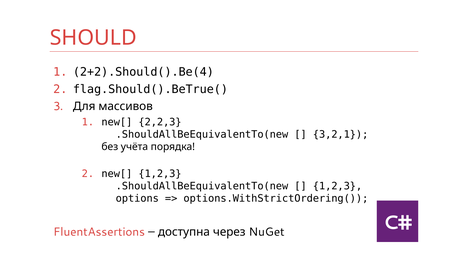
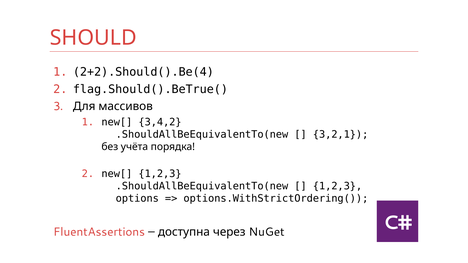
2,2,3: 2,2,3 -> 3,4,2
